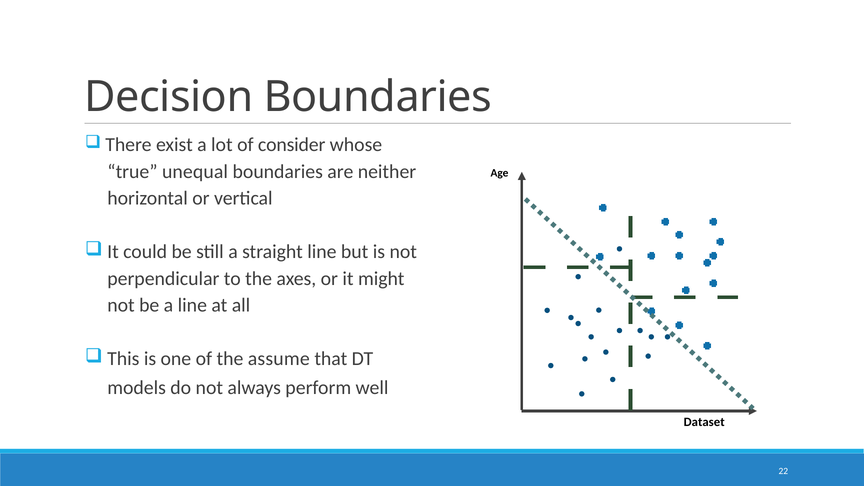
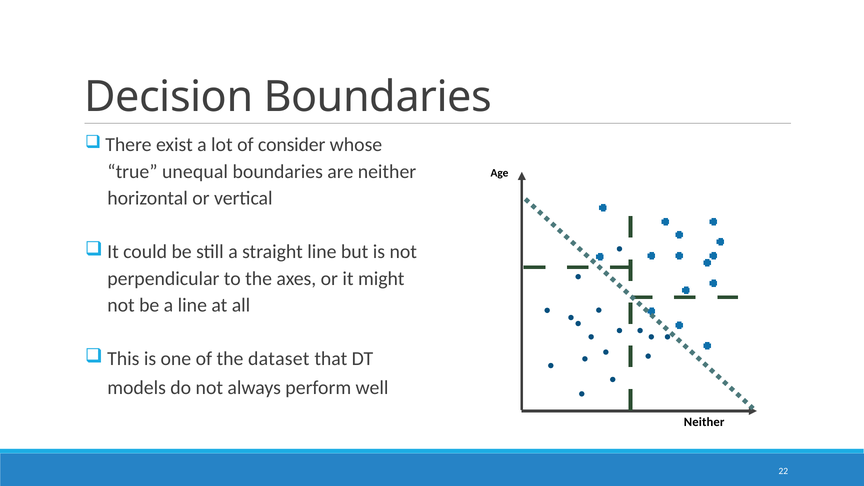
assume: assume -> dataset
Dataset at (704, 422): Dataset -> Neither
